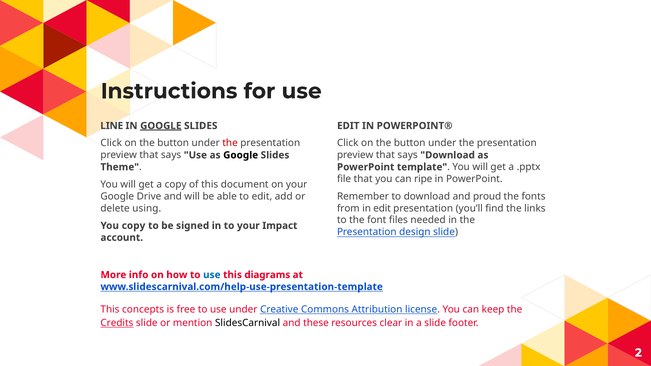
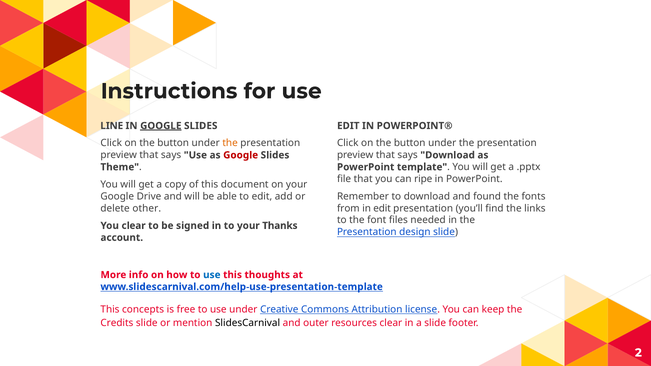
the at (230, 143) colour: red -> orange
Google at (241, 155) colour: black -> red
proud: proud -> found
using: using -> other
You copy: copy -> clear
Impact: Impact -> Thanks
diagrams: diagrams -> thoughts
Credits underline: present -> none
these: these -> outer
